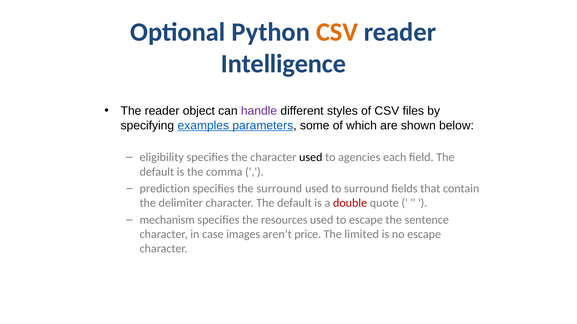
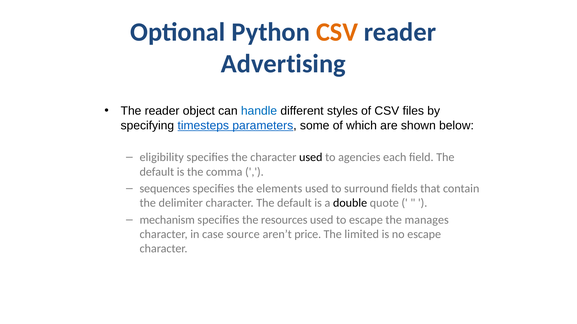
Intelligence: Intelligence -> Advertising
handle colour: purple -> blue
examples: examples -> timesteps
prediction: prediction -> sequences
the surround: surround -> elements
double colour: red -> black
sentence: sentence -> manages
images: images -> source
